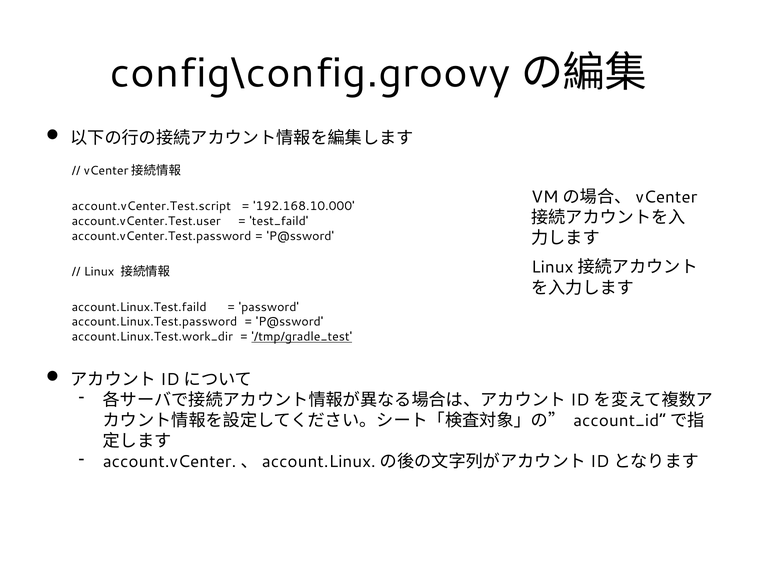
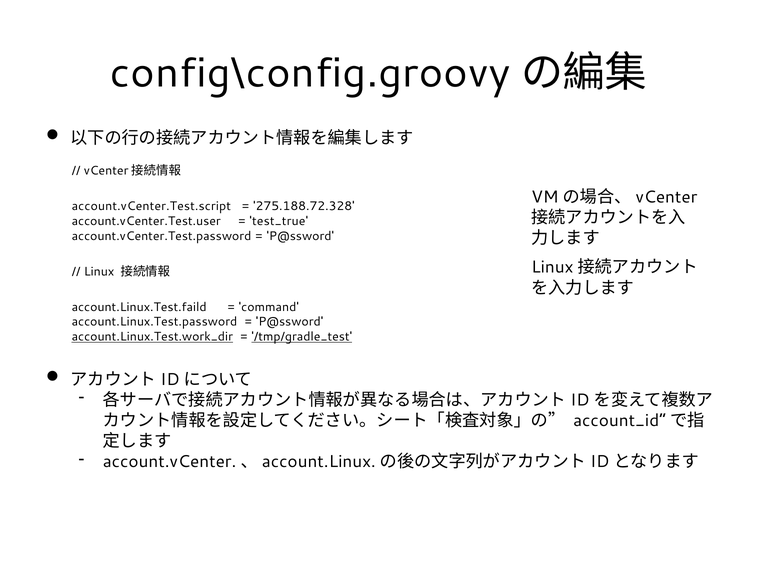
192.168.10.000: 192.168.10.000 -> 275.188.72.328
test_faild: test_faild -> test_true
password: password -> command
account.Linux.Test.work_dir underline: none -> present
